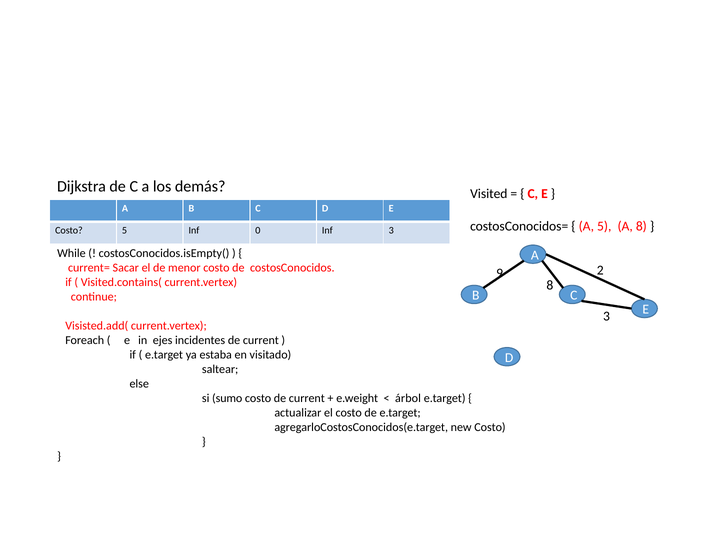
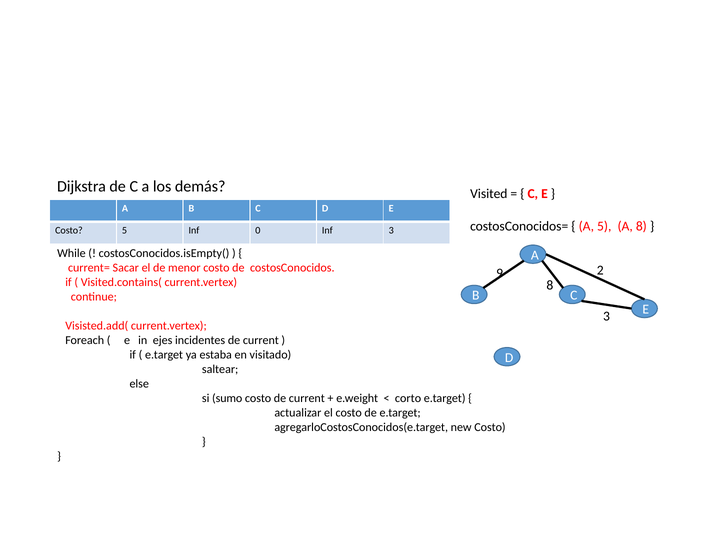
árbol: árbol -> corto
